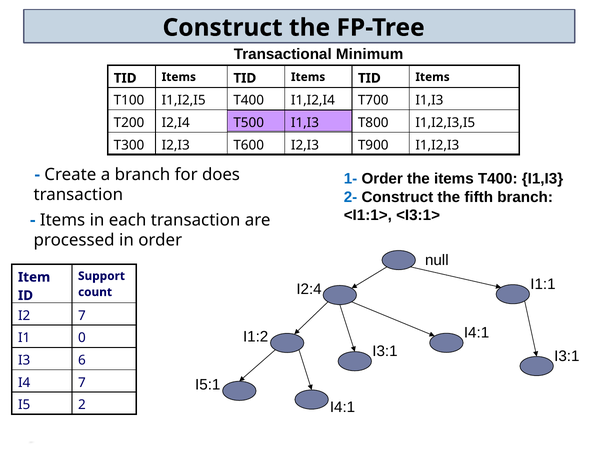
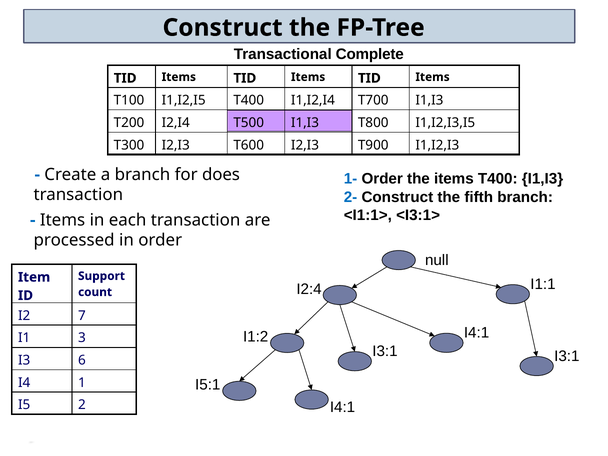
Minimum: Minimum -> Complete
0: 0 -> 3
I4 7: 7 -> 1
